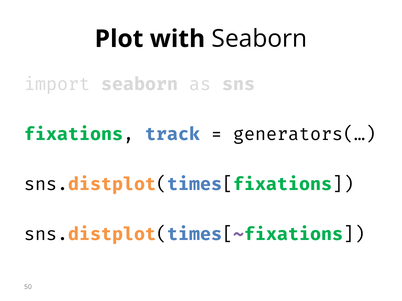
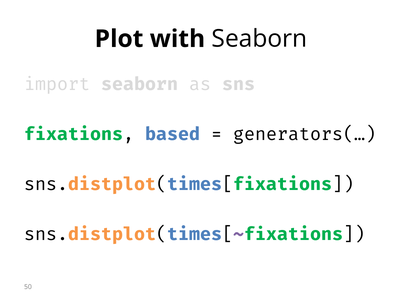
track: track -> based
